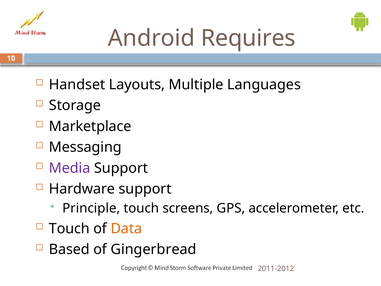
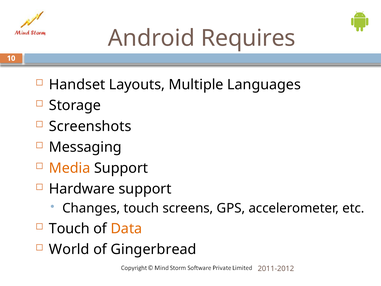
Marketplace: Marketplace -> Screenshots
Media colour: purple -> orange
Principle: Principle -> Changes
Based: Based -> World
